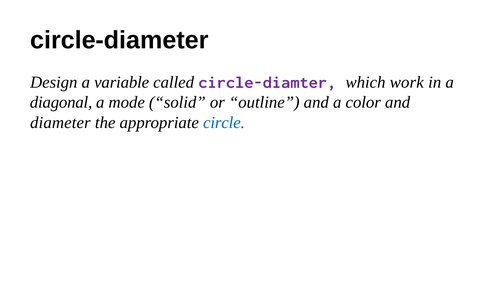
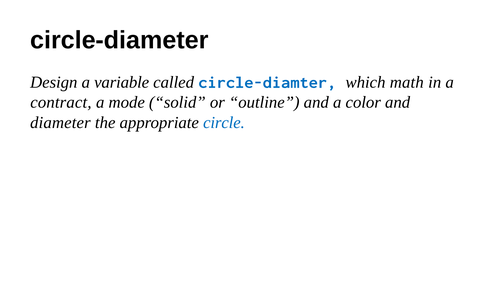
circle-diamter colour: purple -> blue
work: work -> math
diagonal: diagonal -> contract
